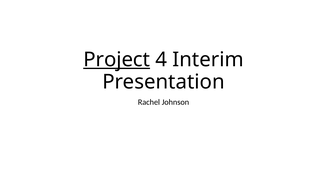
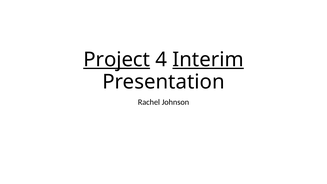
Interim underline: none -> present
